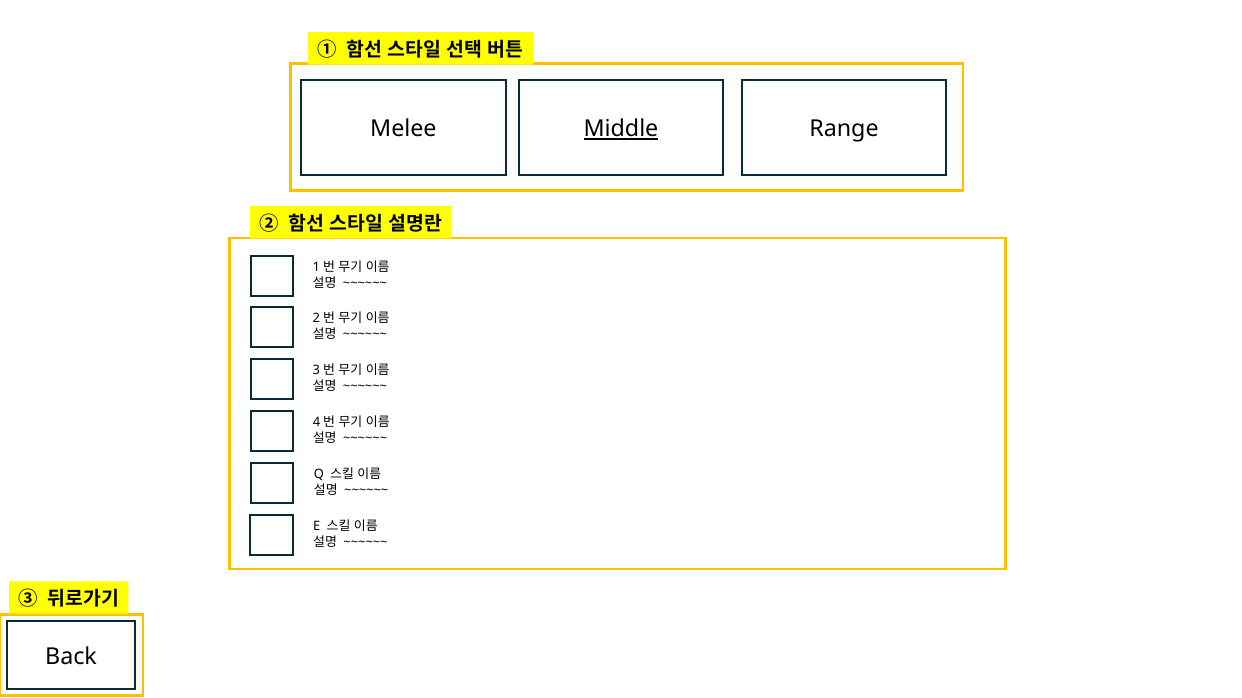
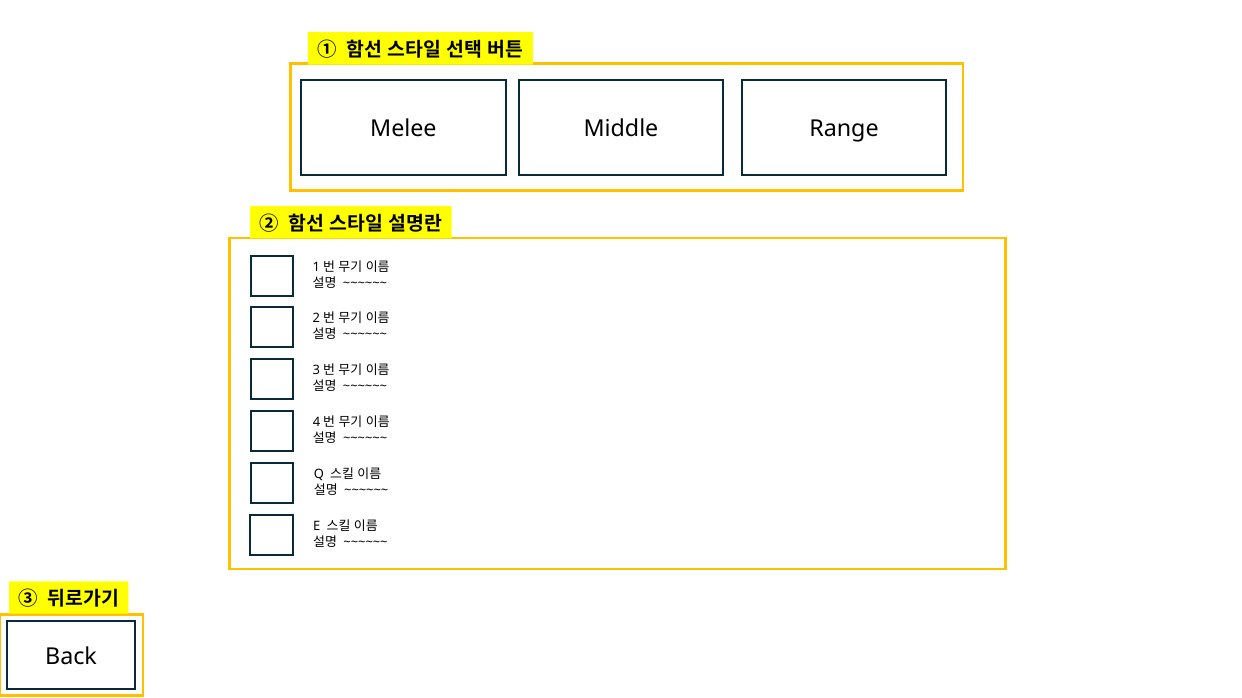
Middle underline: present -> none
